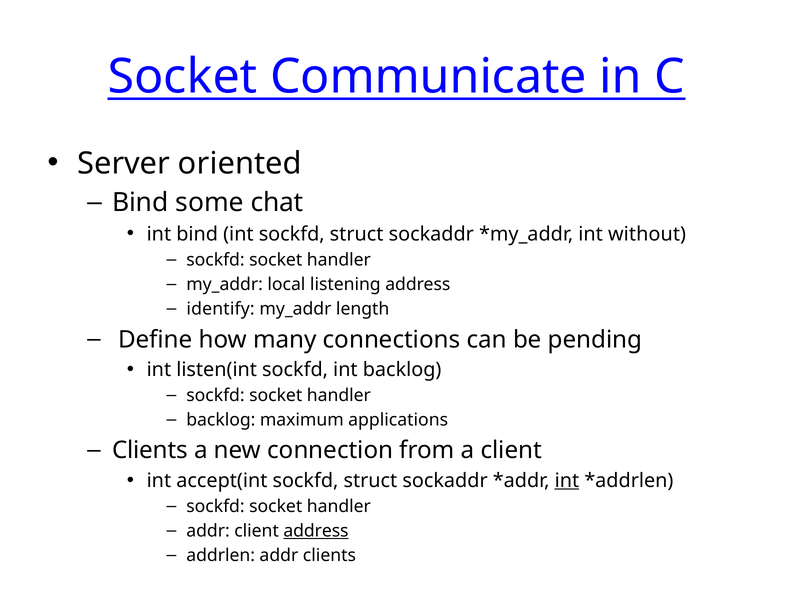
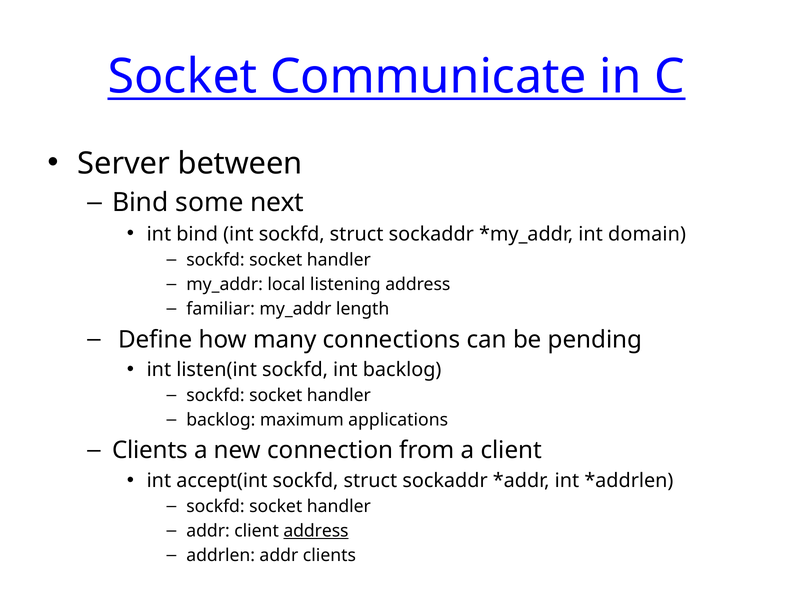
oriented: oriented -> between
chat: chat -> next
without: without -> domain
identify: identify -> familiar
int at (567, 480) underline: present -> none
